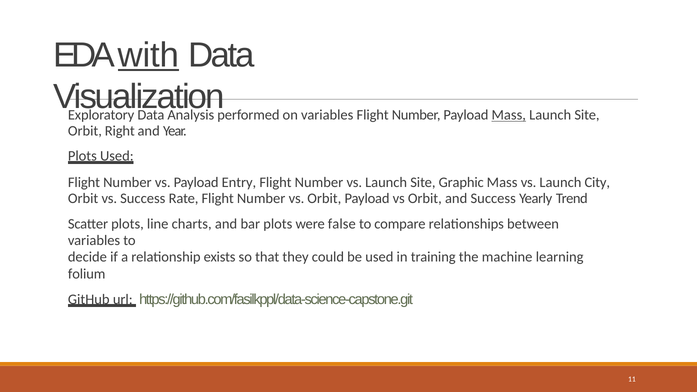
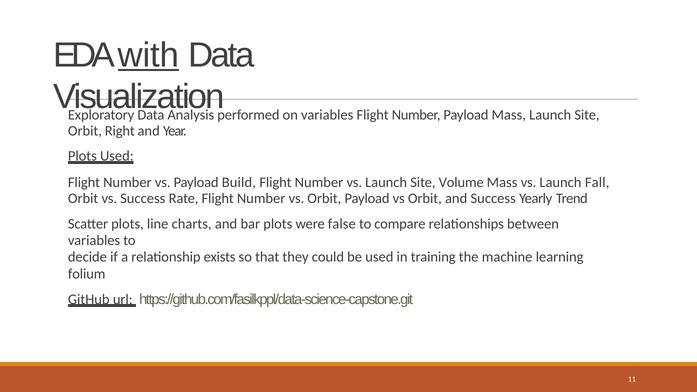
Mass at (509, 115) underline: present -> none
Entry: Entry -> Build
Graphic: Graphic -> Volume
City: City -> Fall
